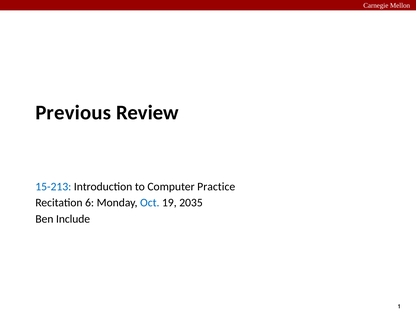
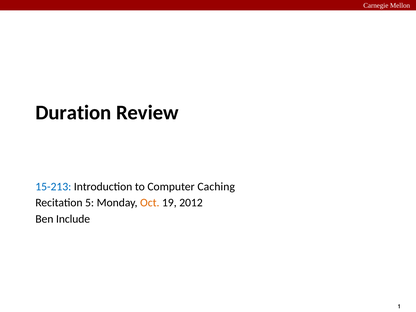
Previous: Previous -> Duration
Practice: Practice -> Caching
6: 6 -> 5
Oct colour: blue -> orange
2035: 2035 -> 2012
